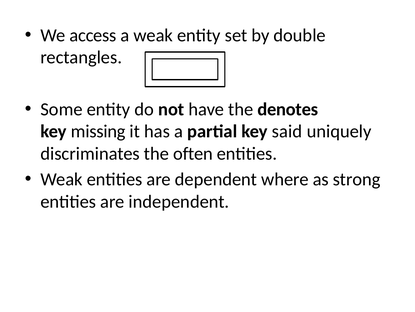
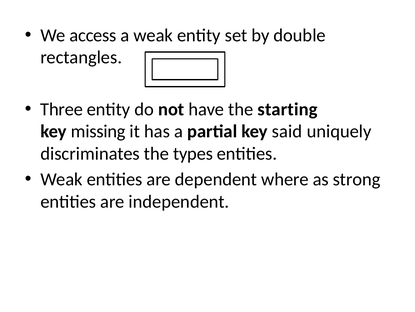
Some: Some -> Three
denotes: denotes -> starting
often: often -> types
